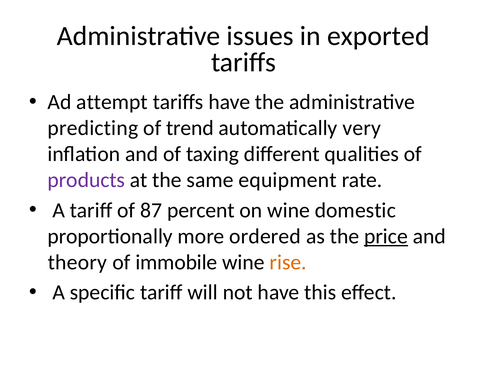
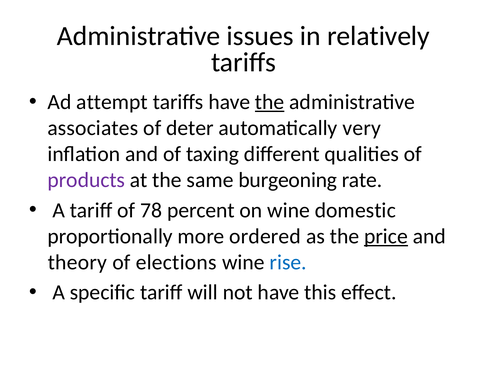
exported: exported -> relatively
the at (270, 102) underline: none -> present
predicting: predicting -> associates
trend: trend -> deter
equipment: equipment -> burgeoning
87: 87 -> 78
immobile: immobile -> elections
rise colour: orange -> blue
